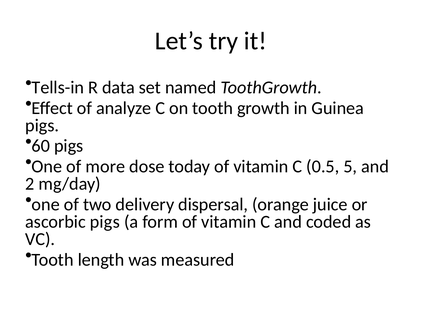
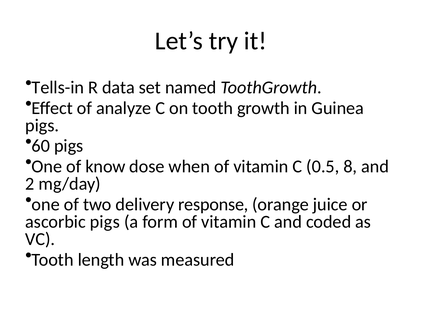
more: more -> know
today: today -> when
5: 5 -> 8
dispersal: dispersal -> response
